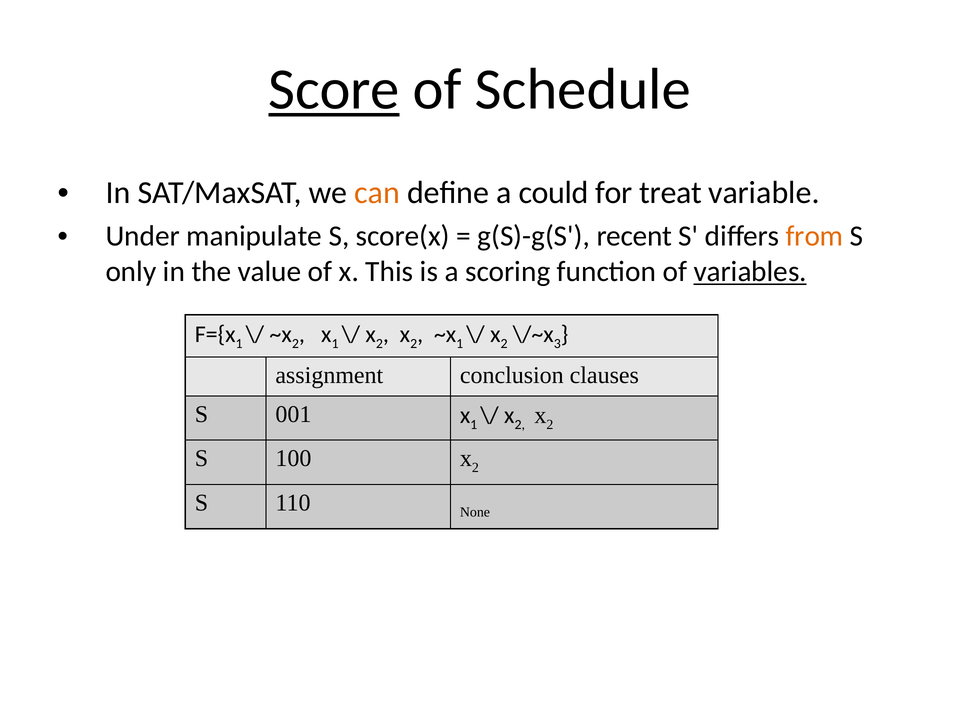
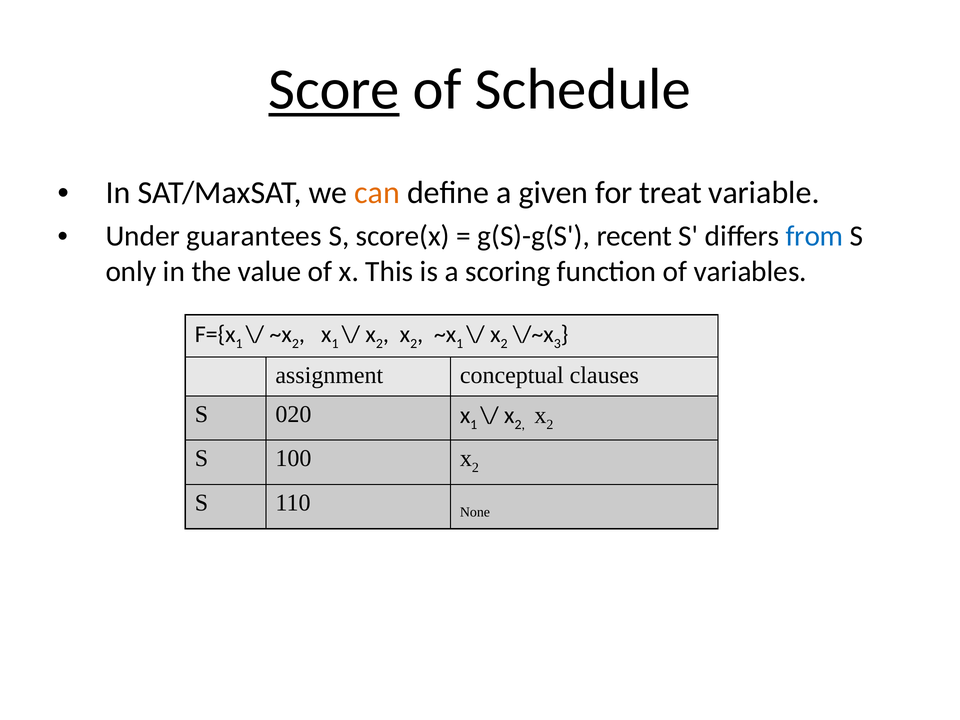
could: could -> given
manipulate: manipulate -> guarantees
from colour: orange -> blue
variables underline: present -> none
conclusion: conclusion -> conceptual
001: 001 -> 020
